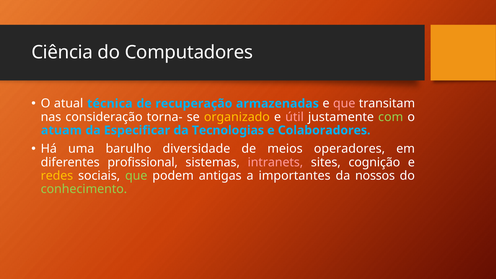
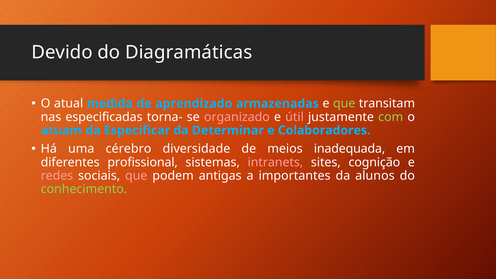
Ciência: Ciência -> Devido
Computadores: Computadores -> Diagramáticas
técnica: técnica -> medida
recuperação: recuperação -> aprendizado
que at (344, 104) colour: pink -> light green
consideração: consideração -> especificadas
organizado colour: yellow -> pink
Tecnologias: Tecnologias -> Determinar
barulho: barulho -> cérebro
operadores: operadores -> inadequada
redes colour: yellow -> pink
que at (136, 176) colour: light green -> pink
nossos: nossos -> alunos
